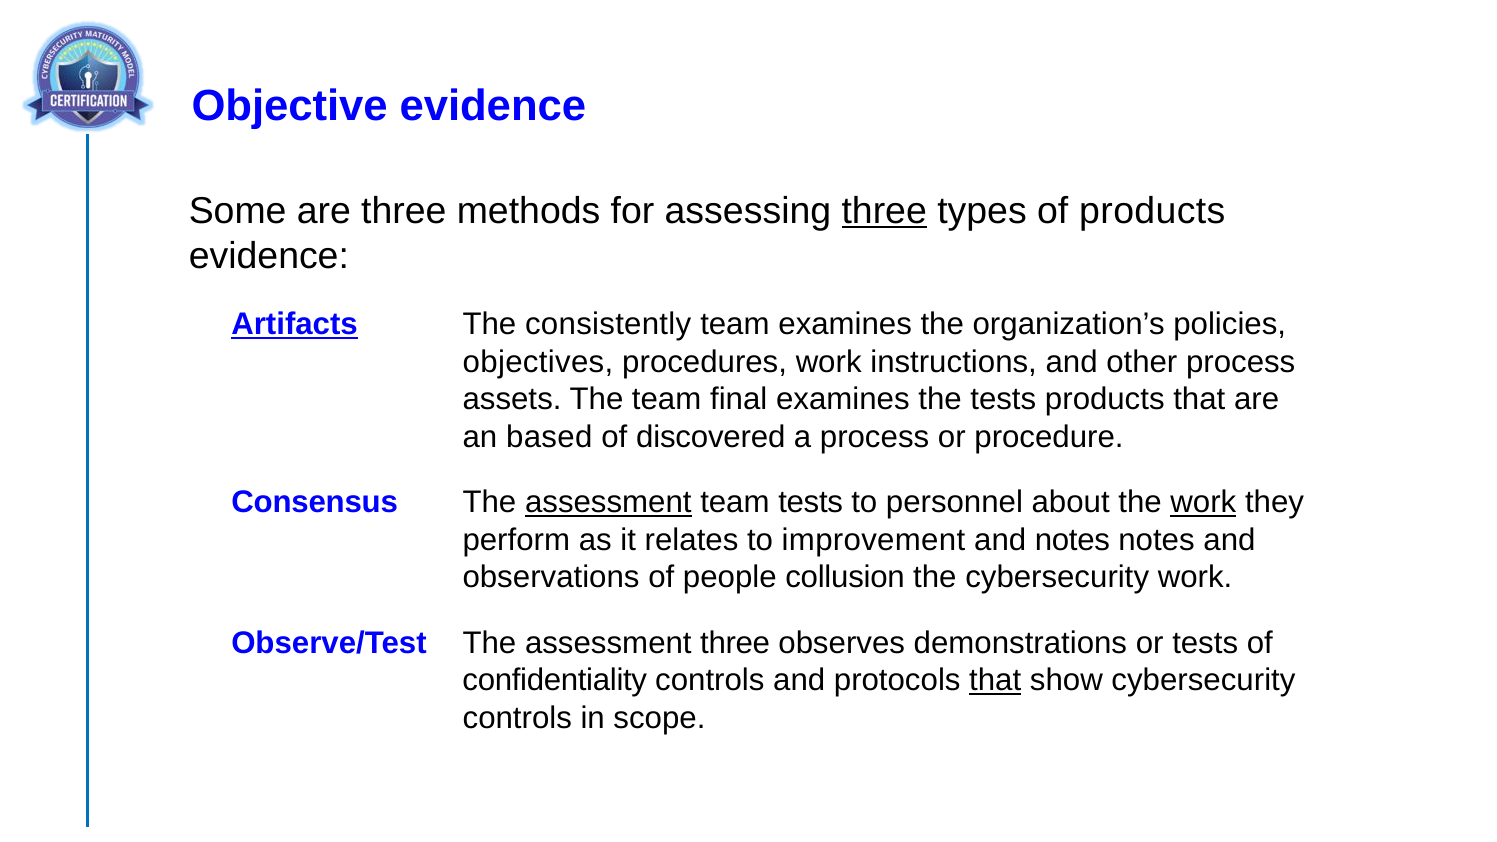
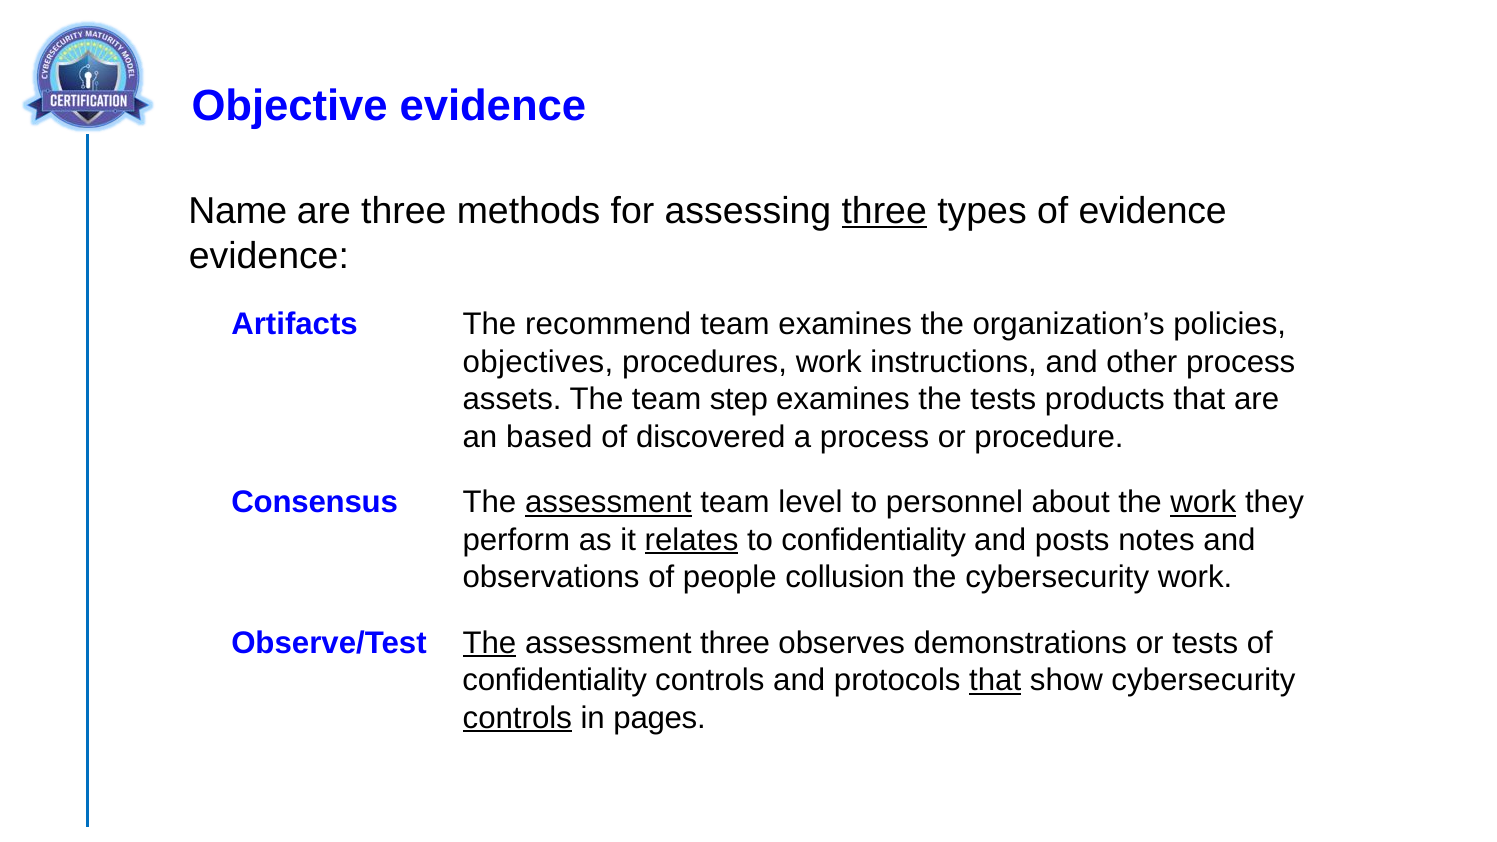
Some: Some -> Name
of products: products -> evidence
Artifacts underline: present -> none
consistently: consistently -> recommend
final: final -> step
team tests: tests -> level
relates underline: none -> present
to improvement: improvement -> confidentiality
and notes: notes -> posts
The at (489, 643) underline: none -> present
controls at (517, 718) underline: none -> present
scope: scope -> pages
